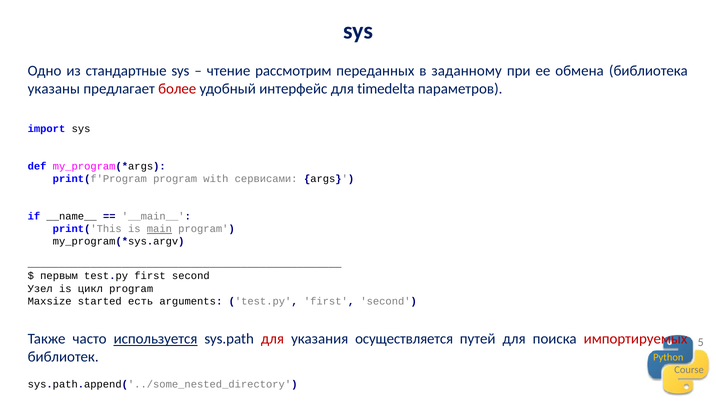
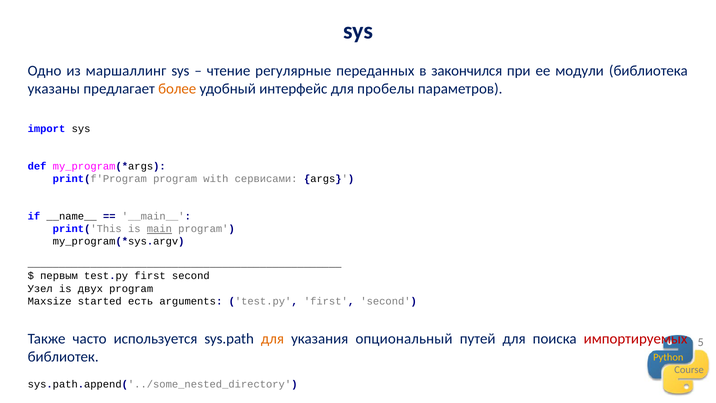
стандартные: стандартные -> маршаллинг
рассмотрим: рассмотрим -> регулярные
заданному: заданному -> закончился
обмена: обмена -> модули
более colour: red -> orange
timedelta: timedelta -> пробелы
цикл: цикл -> двух
используется underline: present -> none
для at (272, 339) colour: red -> orange
осуществляется: осуществляется -> опциональный
